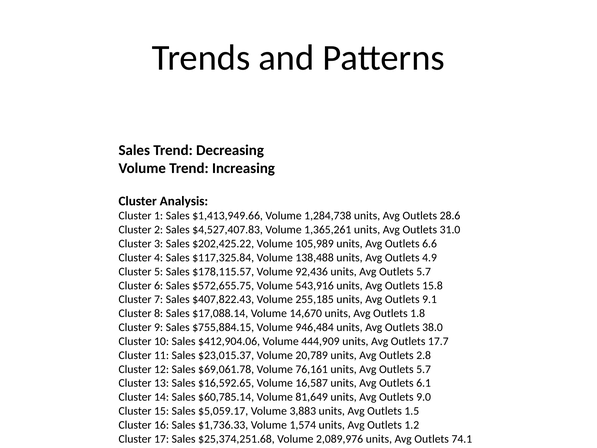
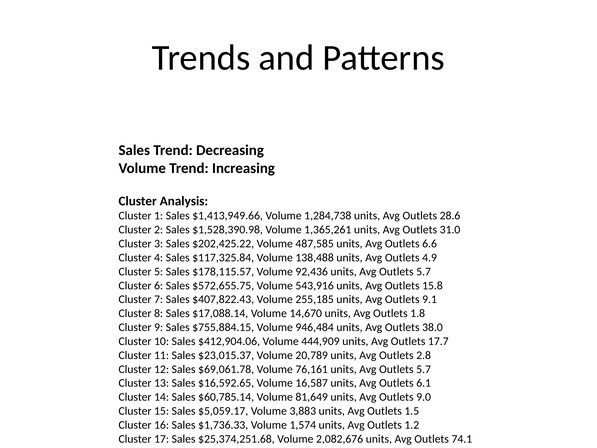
$4,527,407.83: $4,527,407.83 -> $1,528,390.98
105,989: 105,989 -> 487,585
2,089,976: 2,089,976 -> 2,082,676
